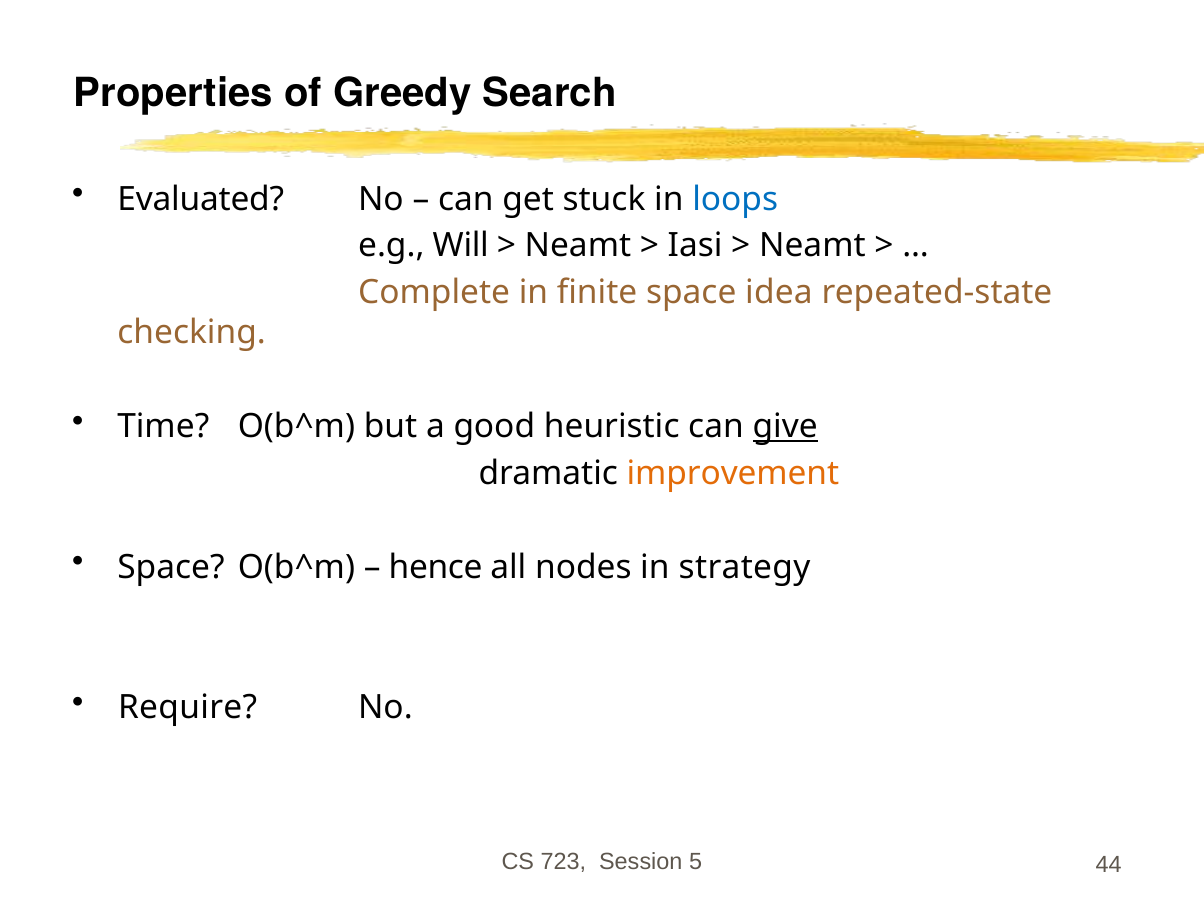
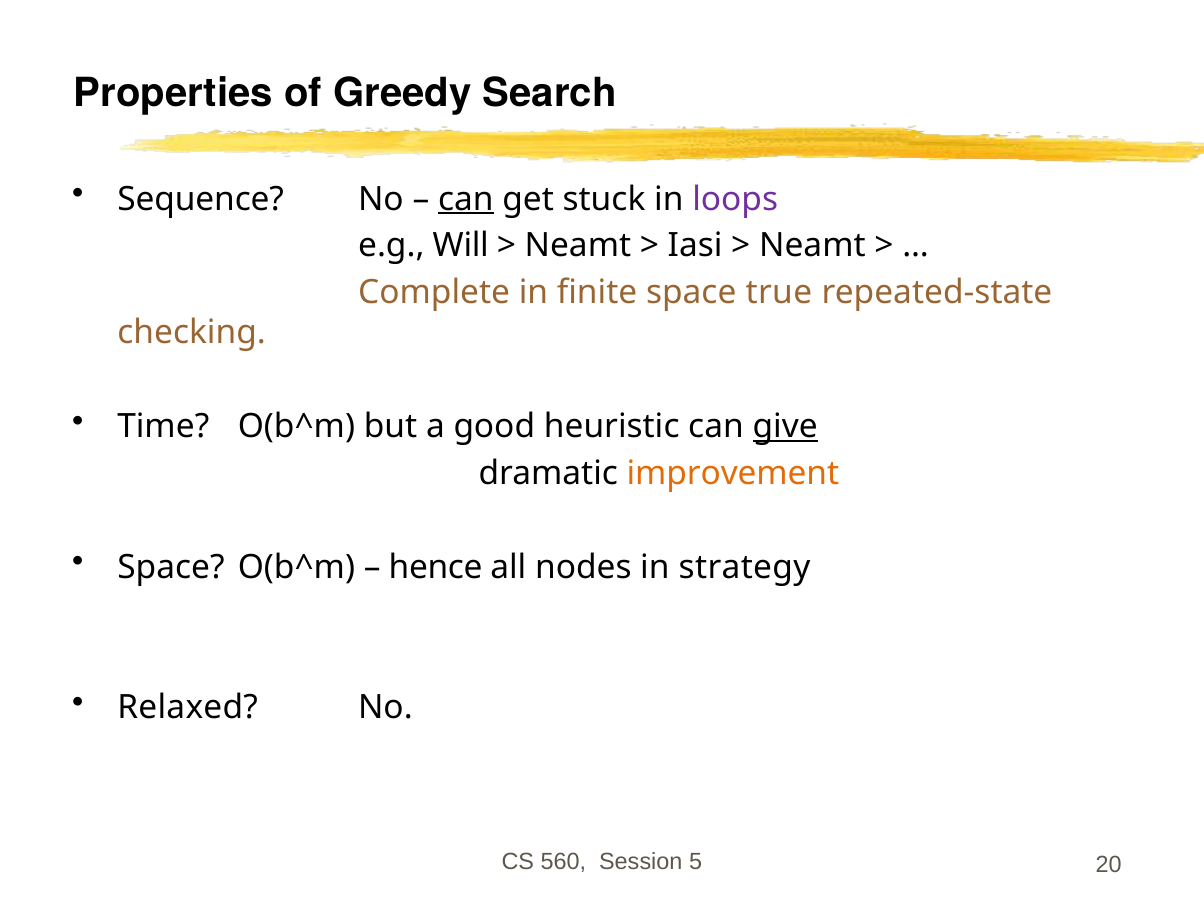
Evaluated: Evaluated -> Sequence
can at (466, 199) underline: none -> present
loops colour: blue -> purple
idea: idea -> true
Require: Require -> Relaxed
723: 723 -> 560
44: 44 -> 20
